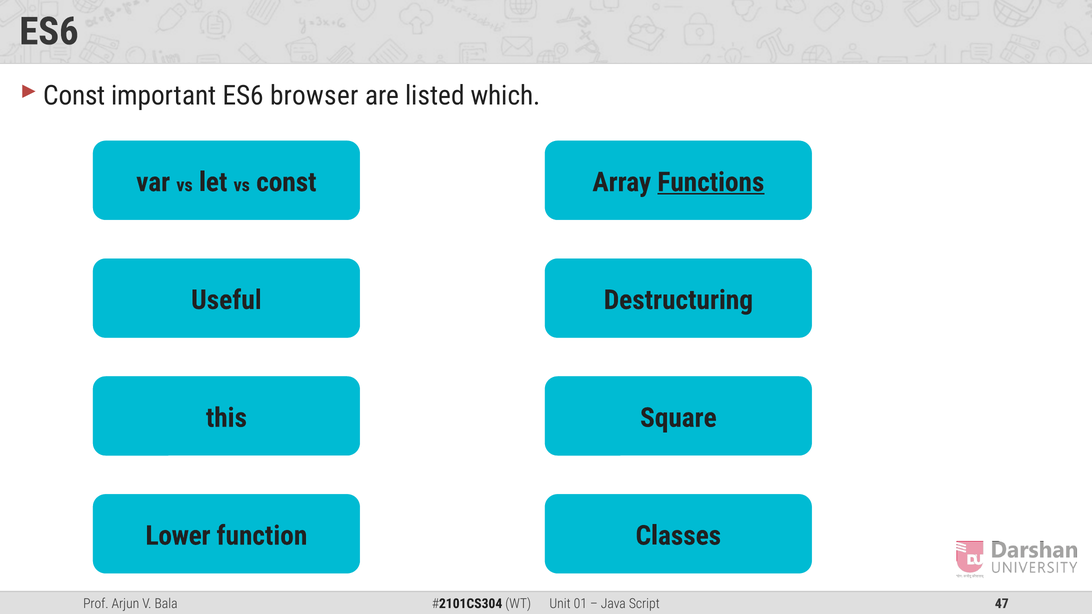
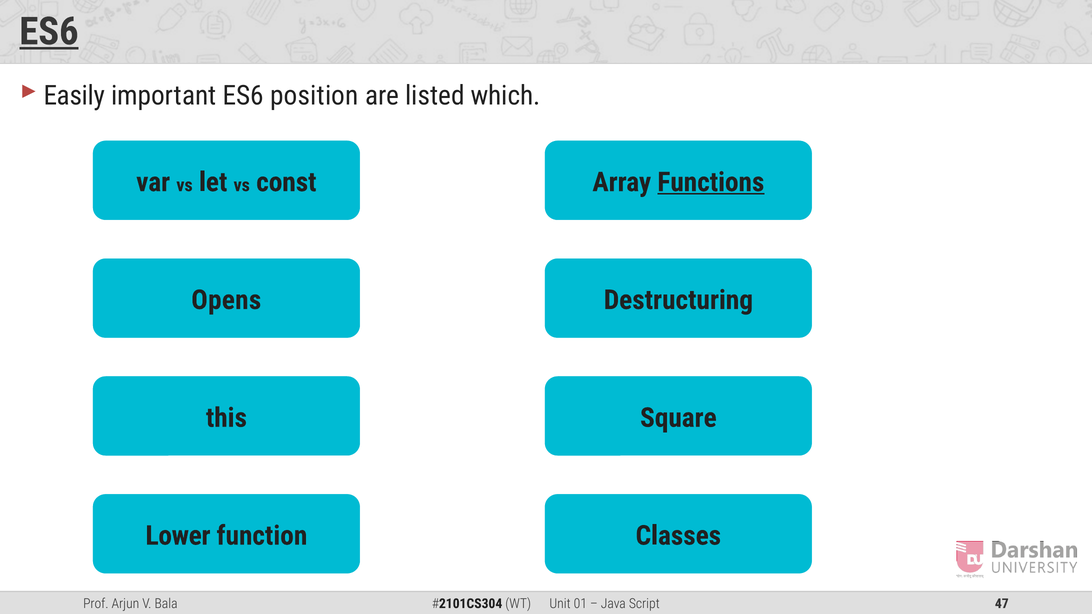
ES6 at (49, 32) underline: none -> present
Const at (74, 96): Const -> Easily
browser: browser -> position
Useful: Useful -> Opens
